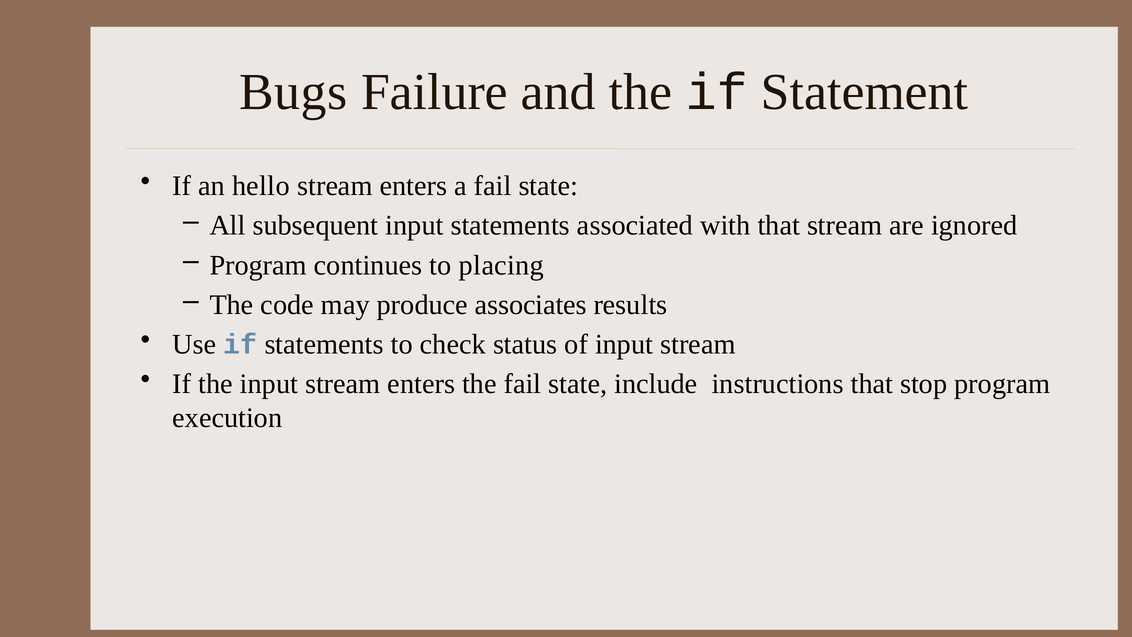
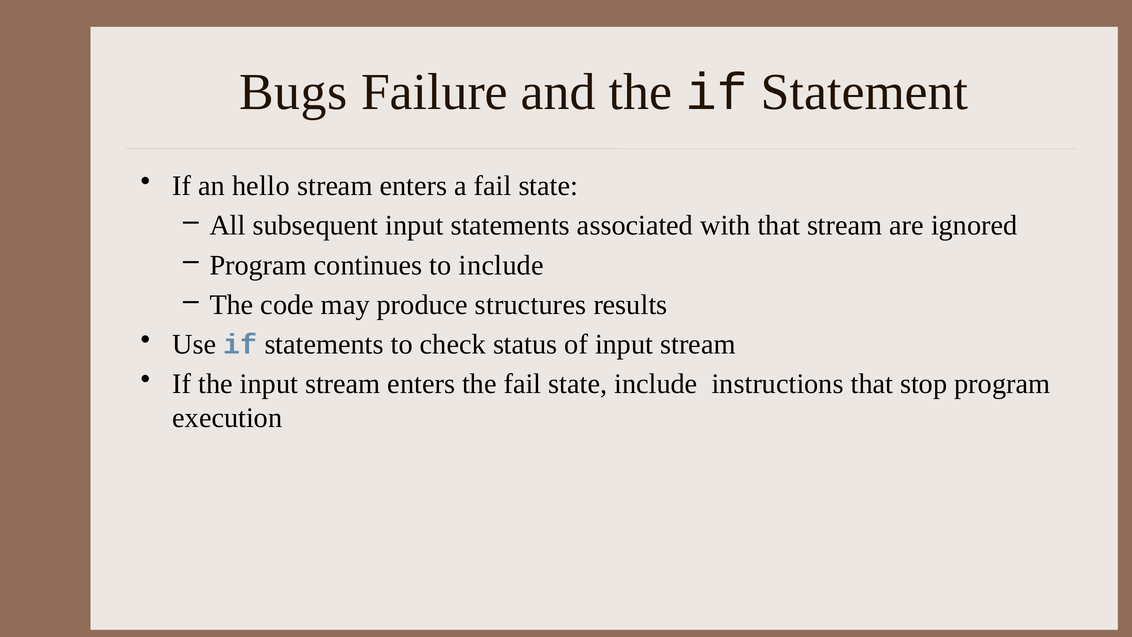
to placing: placing -> include
associates: associates -> structures
